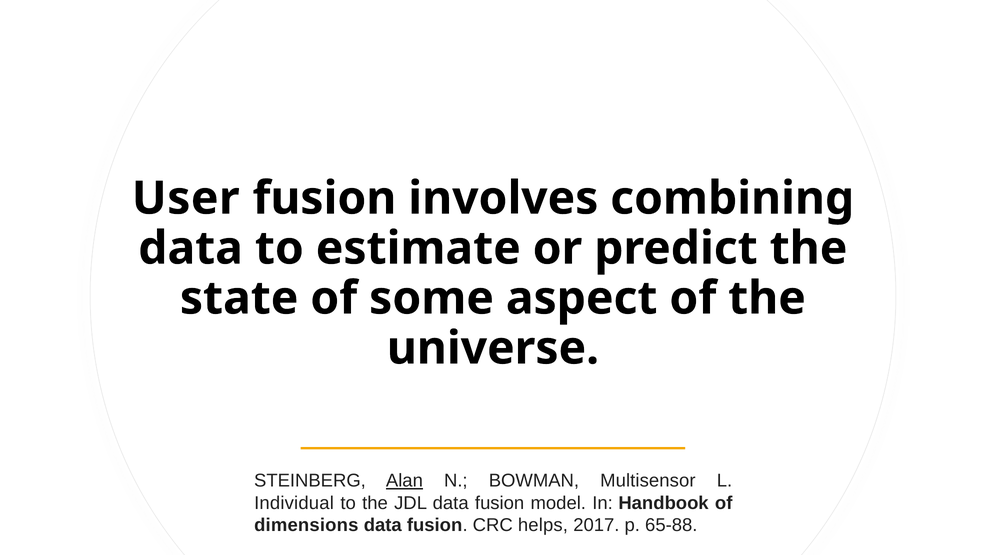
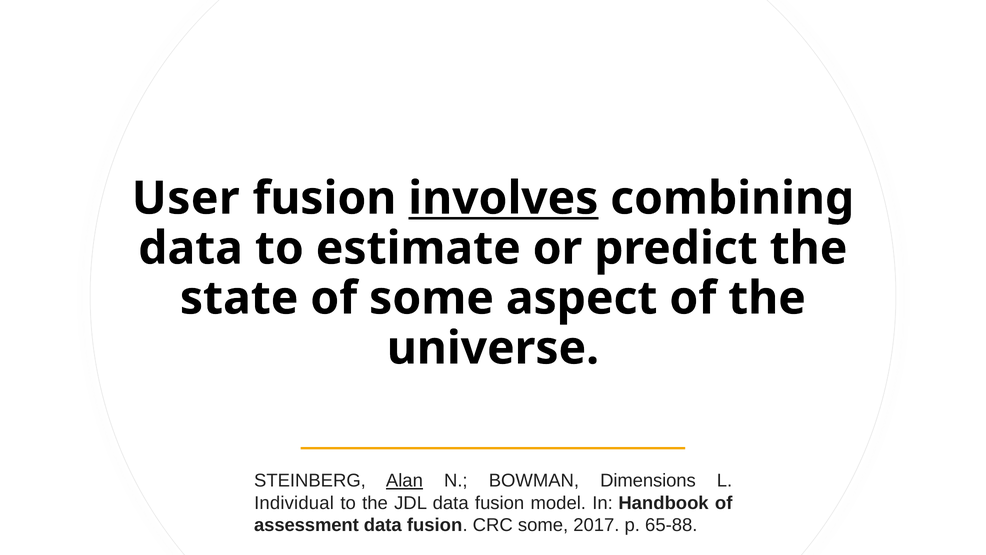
involves underline: none -> present
Multisensor: Multisensor -> Dimensions
dimensions: dimensions -> assessment
CRC helps: helps -> some
